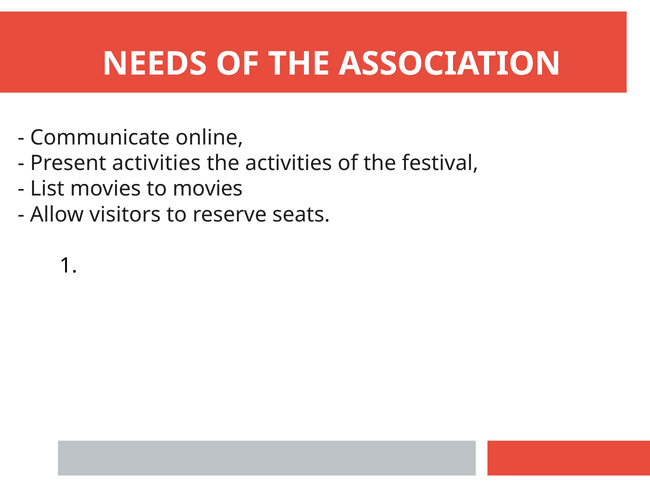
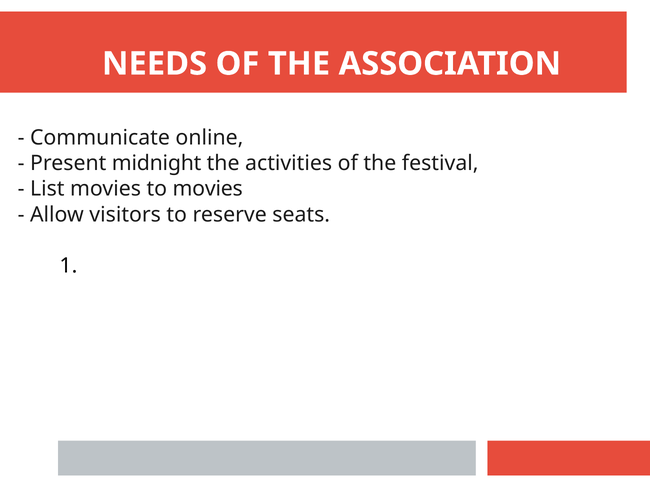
Present activities: activities -> midnight
